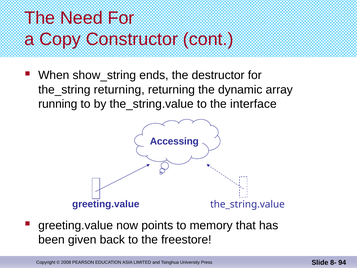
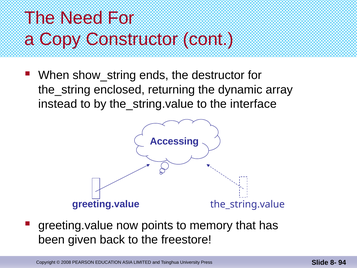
the_string returning: returning -> enclosed
running: running -> instead
